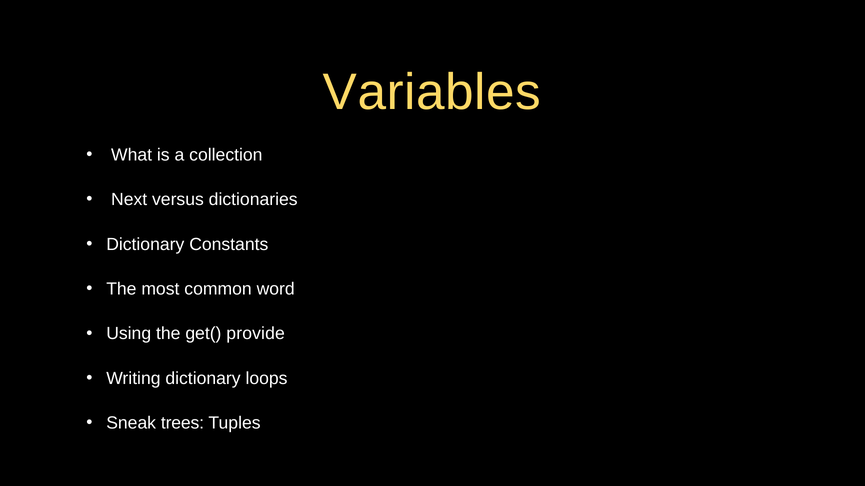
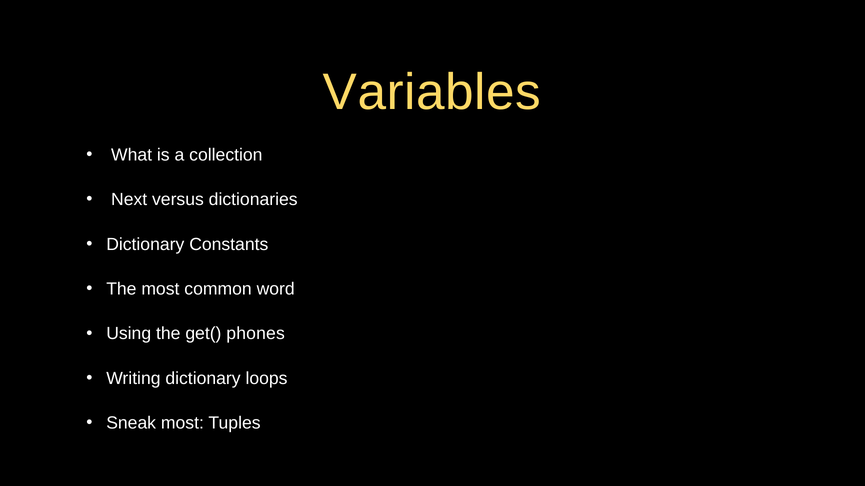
provide: provide -> phones
Sneak trees: trees -> most
